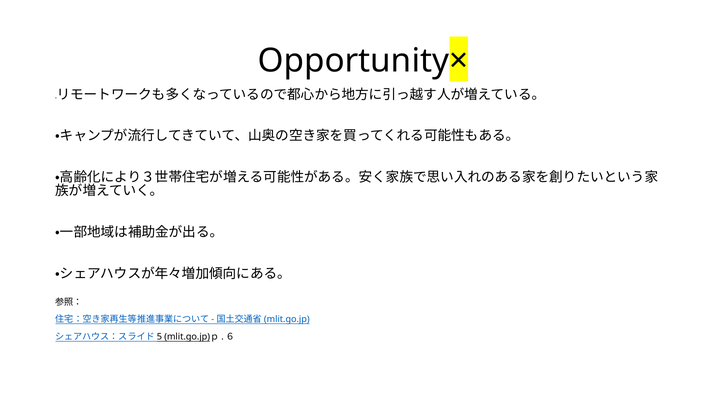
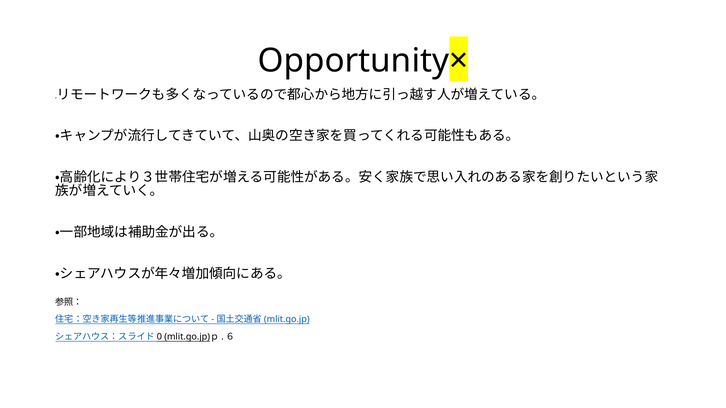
5: 5 -> 0
